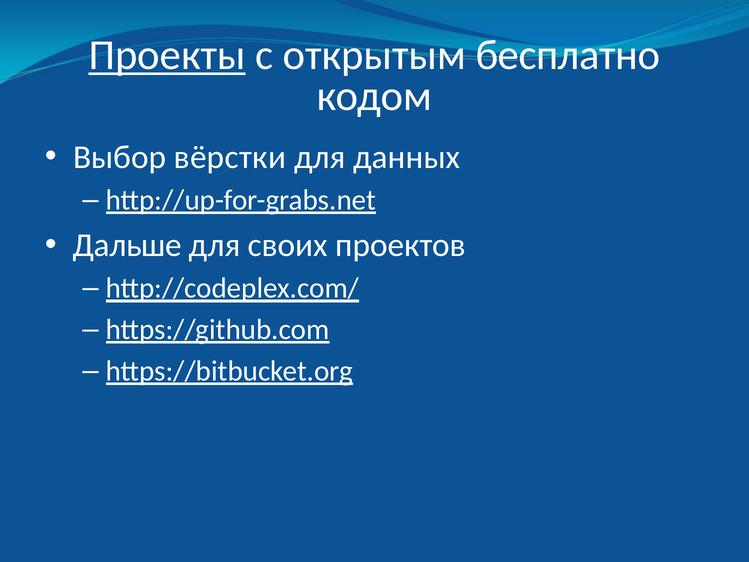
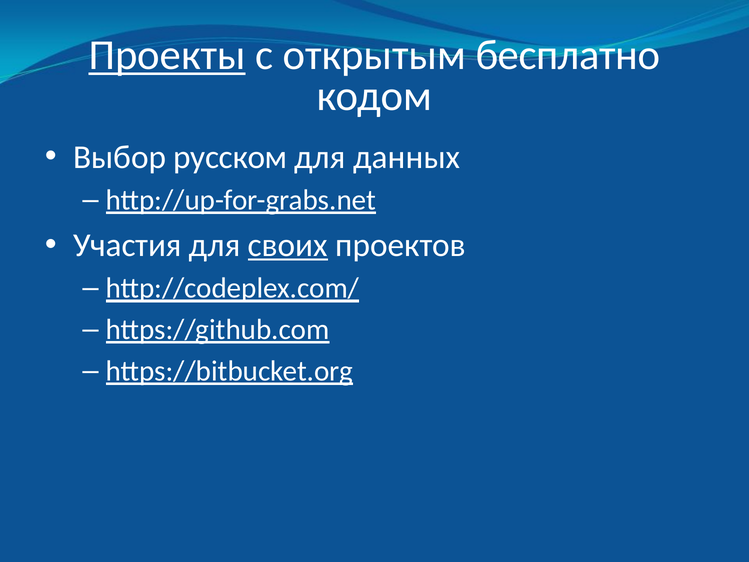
вёрстки: вёрстки -> русском
Дальше: Дальше -> Участия
своих underline: none -> present
